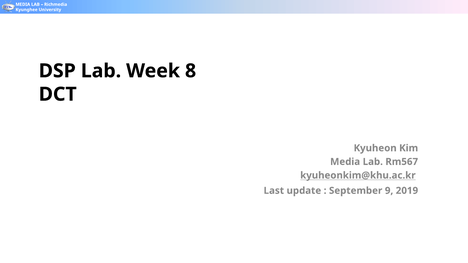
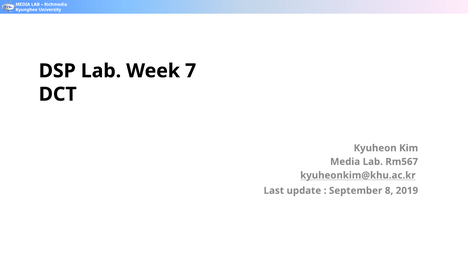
8: 8 -> 7
9: 9 -> 8
